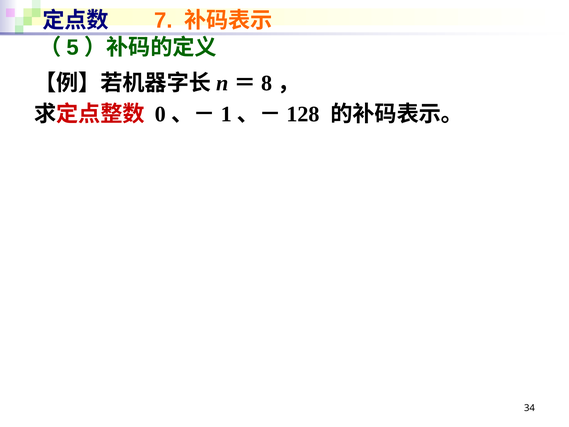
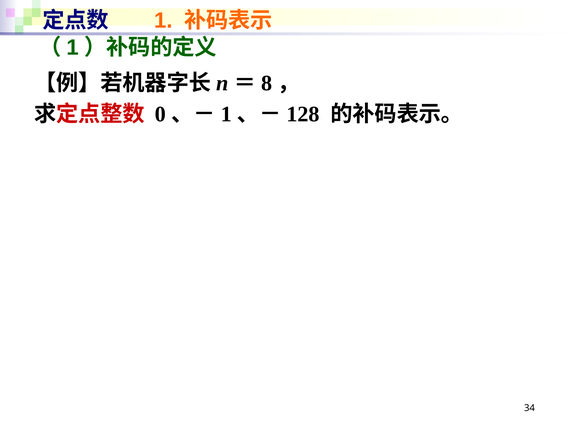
7 at (163, 21): 7 -> 1
5 at (73, 47): 5 -> 1
